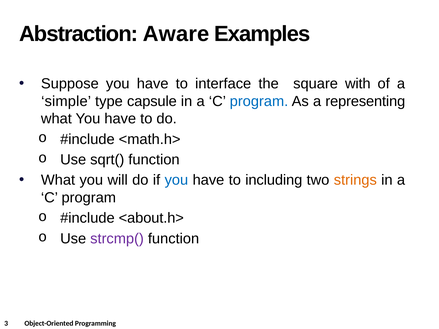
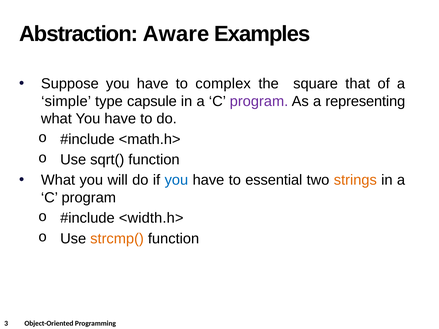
interface: interface -> complex
with: with -> that
program at (259, 101) colour: blue -> purple
including: including -> essential
<about.h>: <about.h> -> <width.h>
strcmp( colour: purple -> orange
